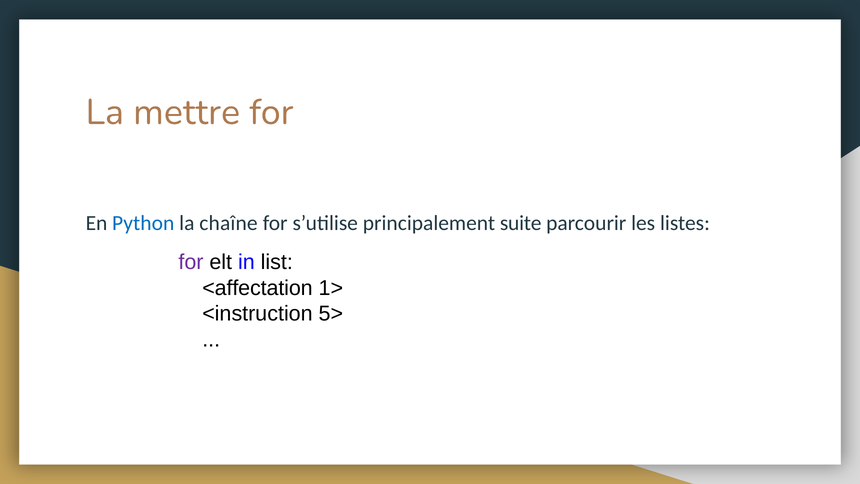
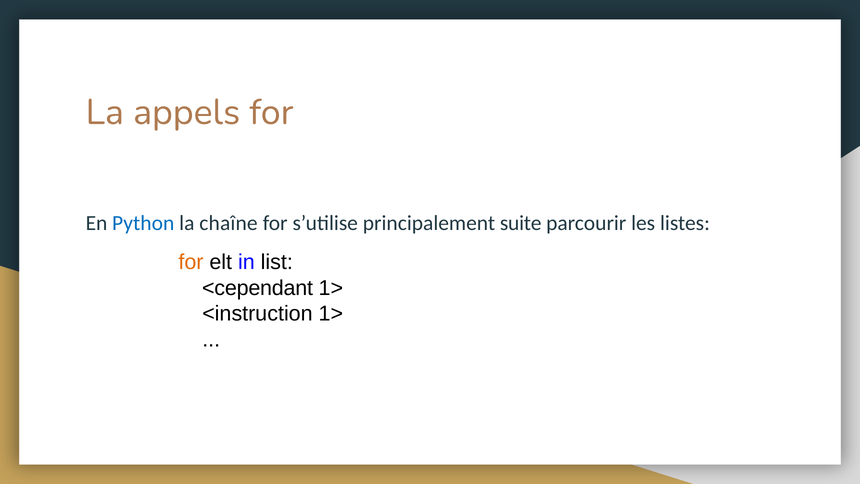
mettre: mettre -> appels
for at (191, 262) colour: purple -> orange
<affectation: <affectation -> <cependant
<instruction 5>: 5> -> 1>
